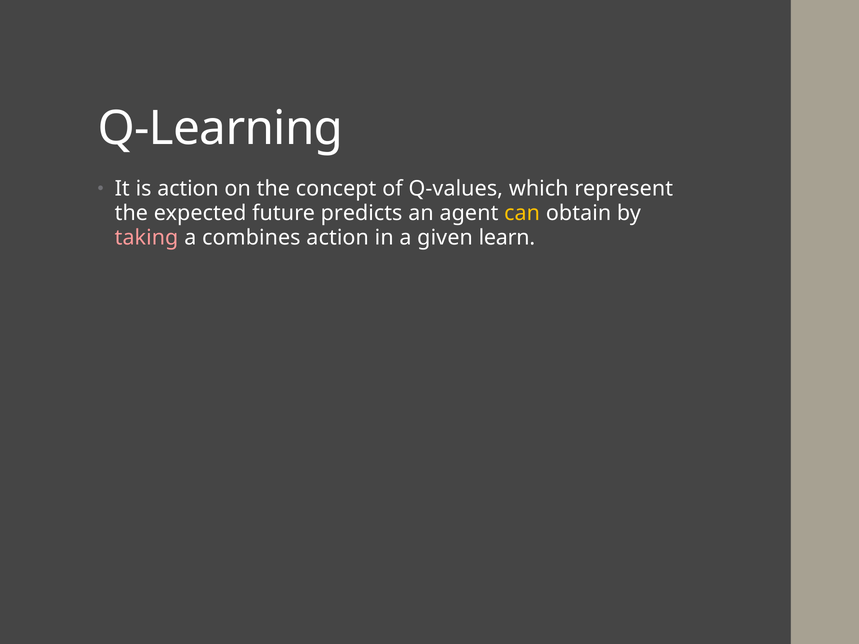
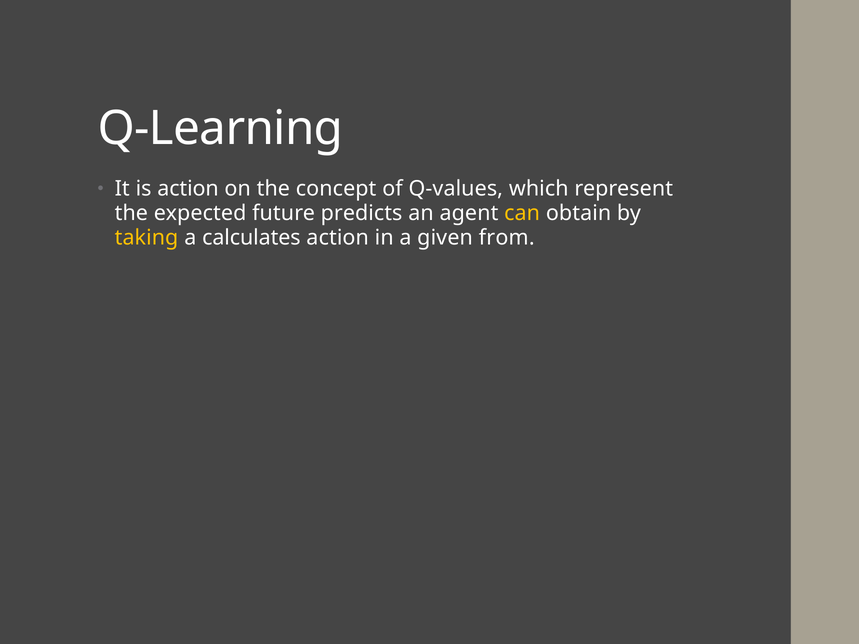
taking colour: pink -> yellow
combines: combines -> calculates
learn: learn -> from
